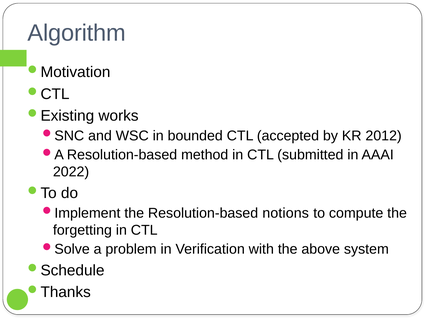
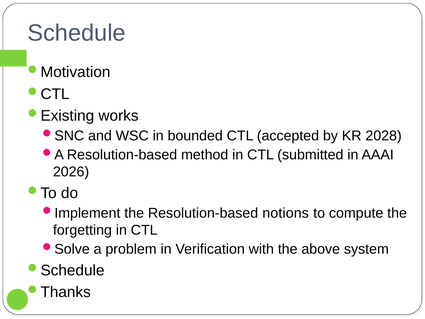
Algorithm: Algorithm -> Schedule
2012: 2012 -> 2028
2022: 2022 -> 2026
